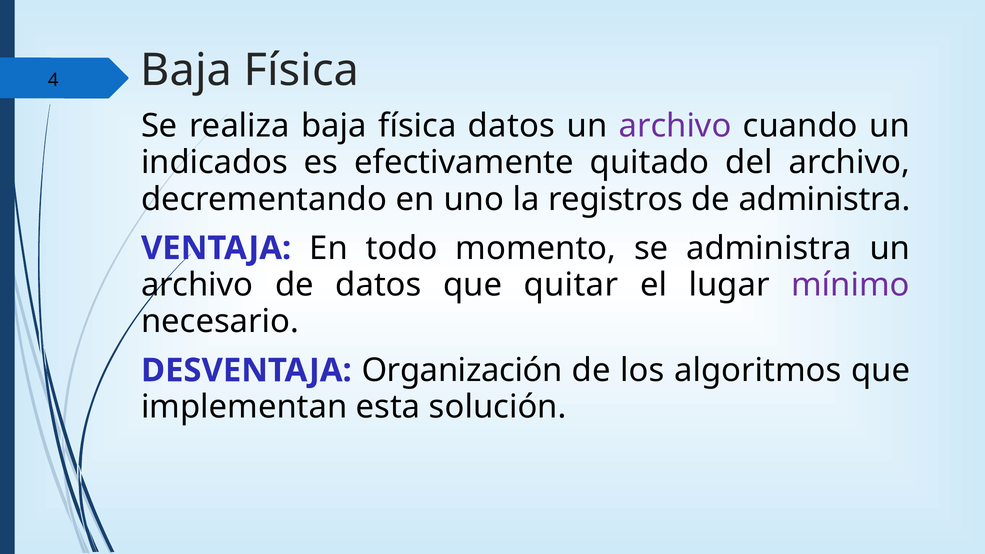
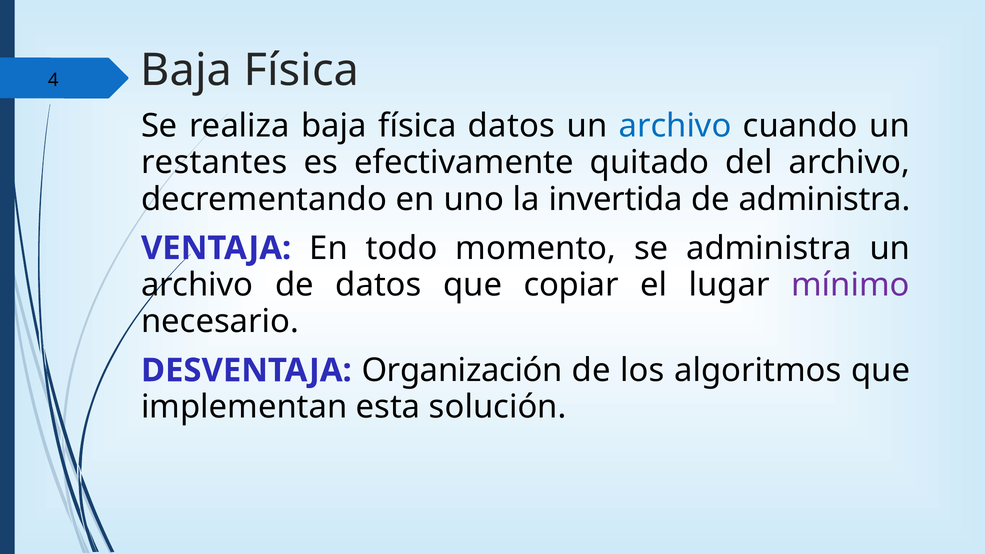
archivo at (675, 126) colour: purple -> blue
indicados: indicados -> restantes
registros: registros -> invertida
quitar: quitar -> copiar
